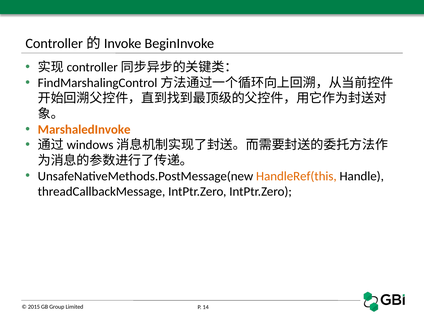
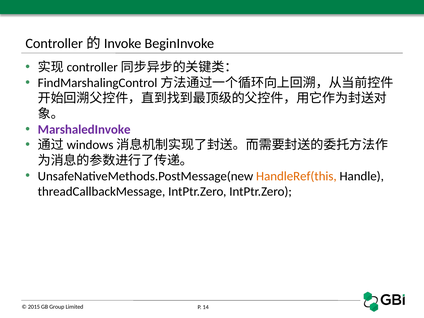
MarshaledInvoke colour: orange -> purple
